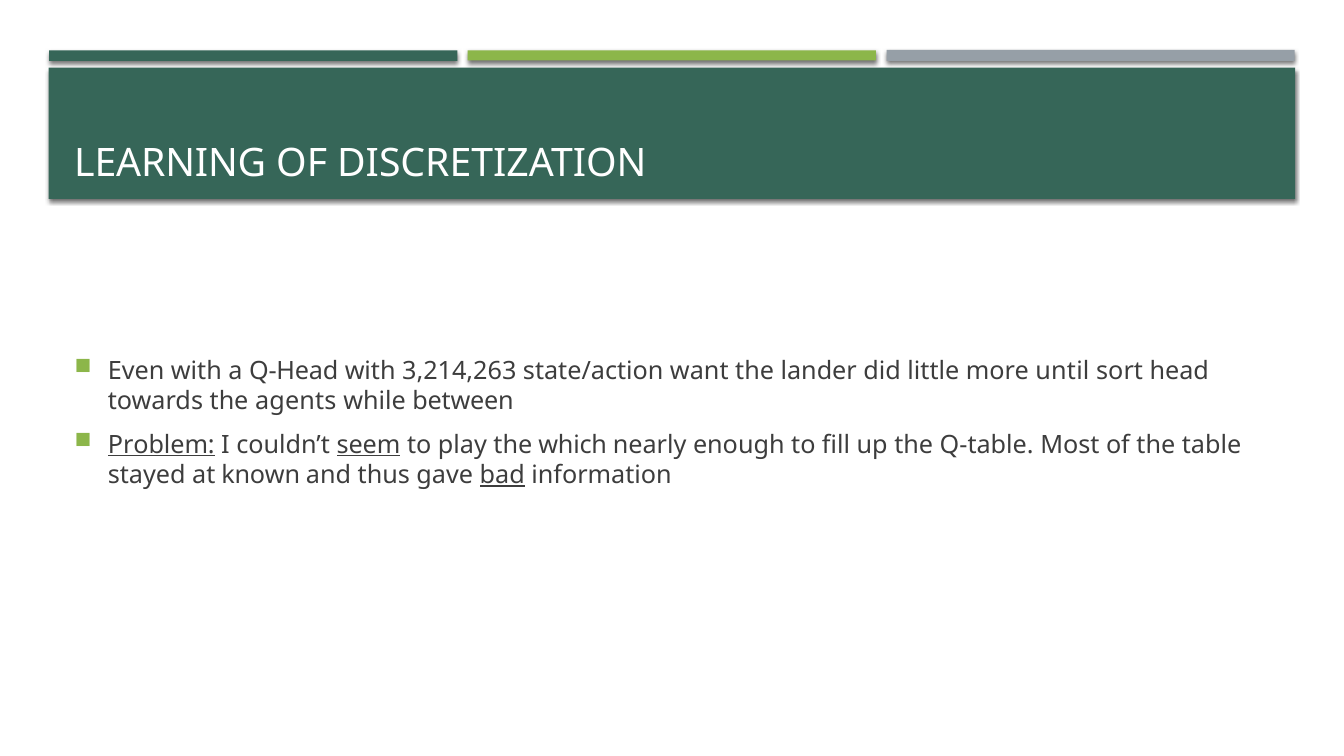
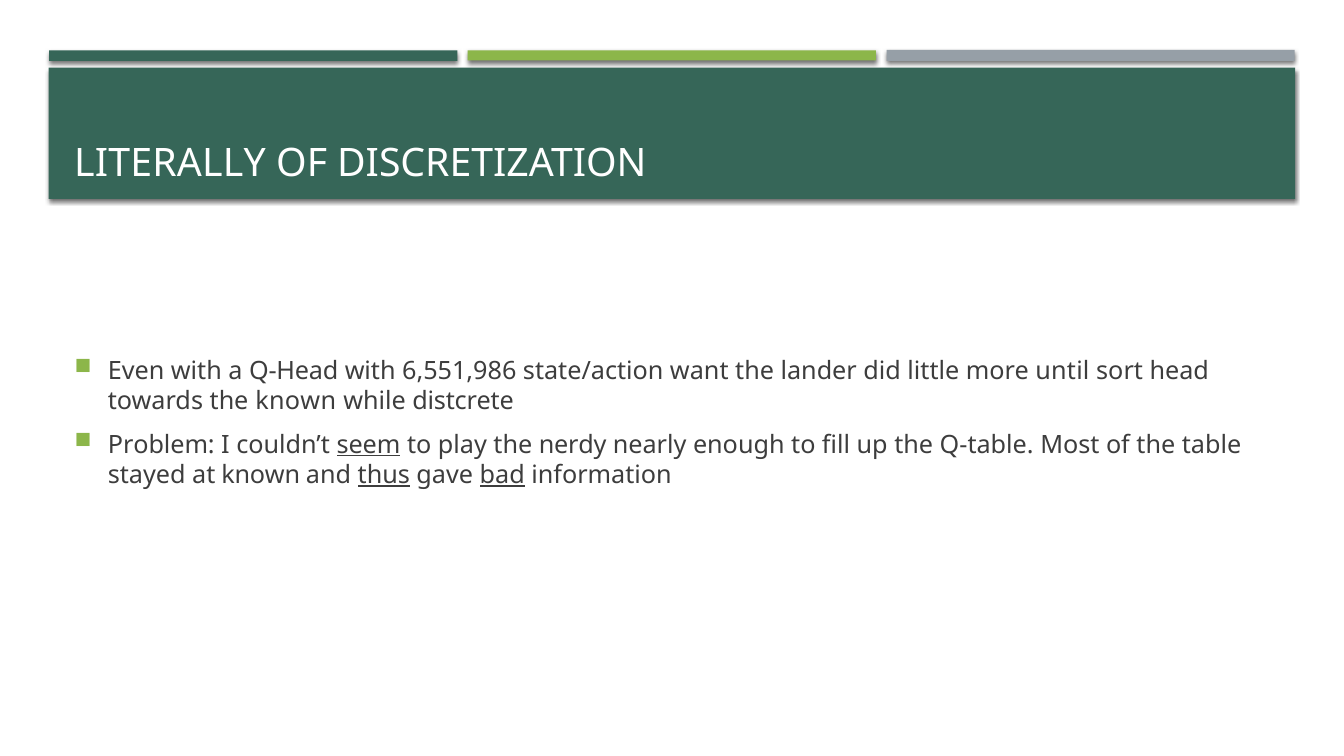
LEARNING: LEARNING -> LITERALLY
3,214,263: 3,214,263 -> 6,551,986
the agents: agents -> known
between: between -> distcrete
Problem underline: present -> none
which: which -> nerdy
thus underline: none -> present
